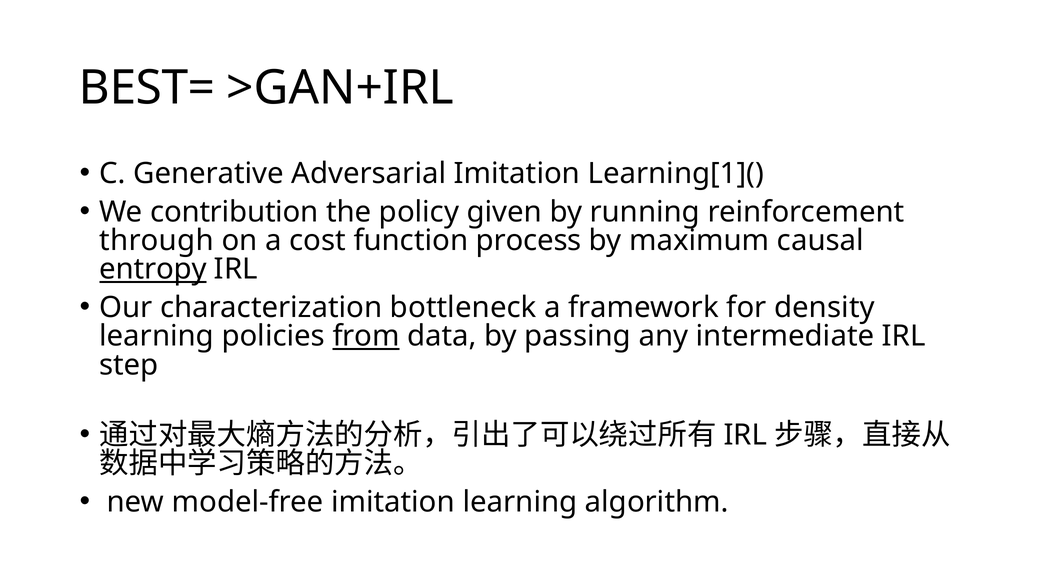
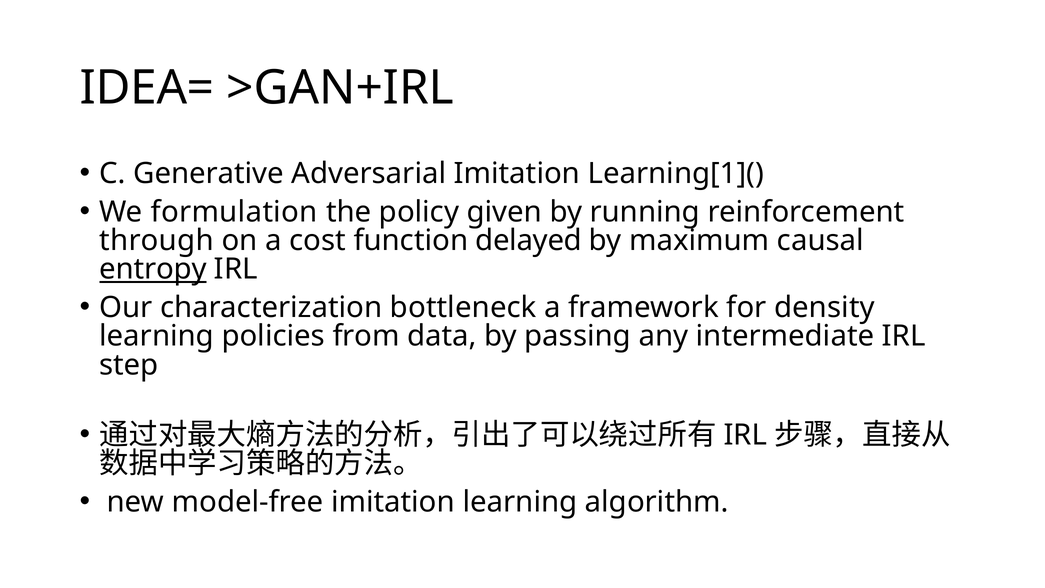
BEST=: BEST= -> IDEA=
contribution: contribution -> formulation
process: process -> delayed
from underline: present -> none
